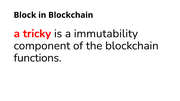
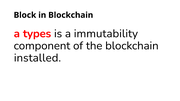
tricky: tricky -> types
functions: functions -> installed
